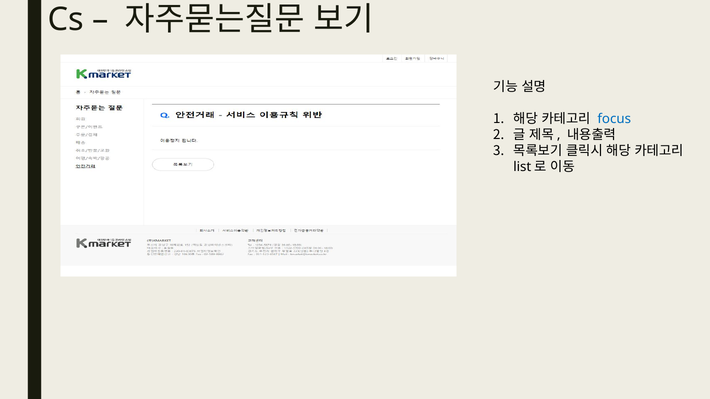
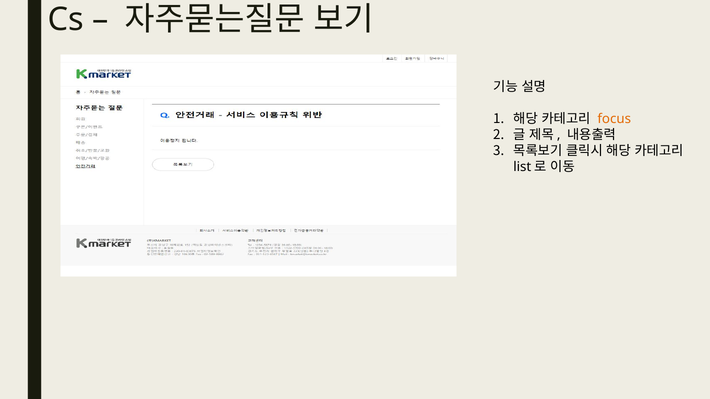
focus colour: blue -> orange
